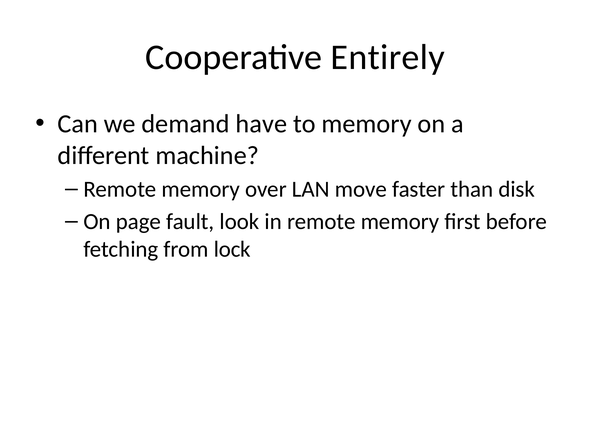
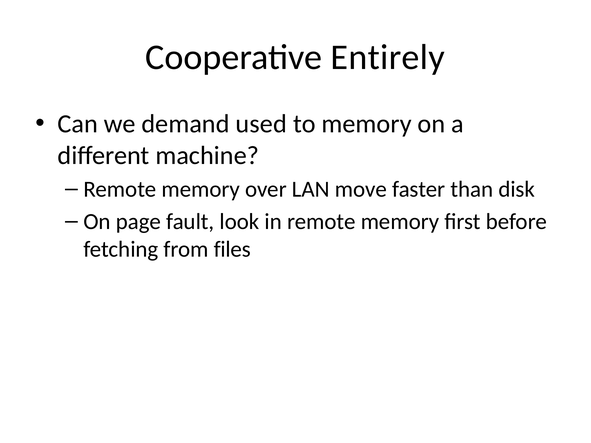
have: have -> used
lock: lock -> files
